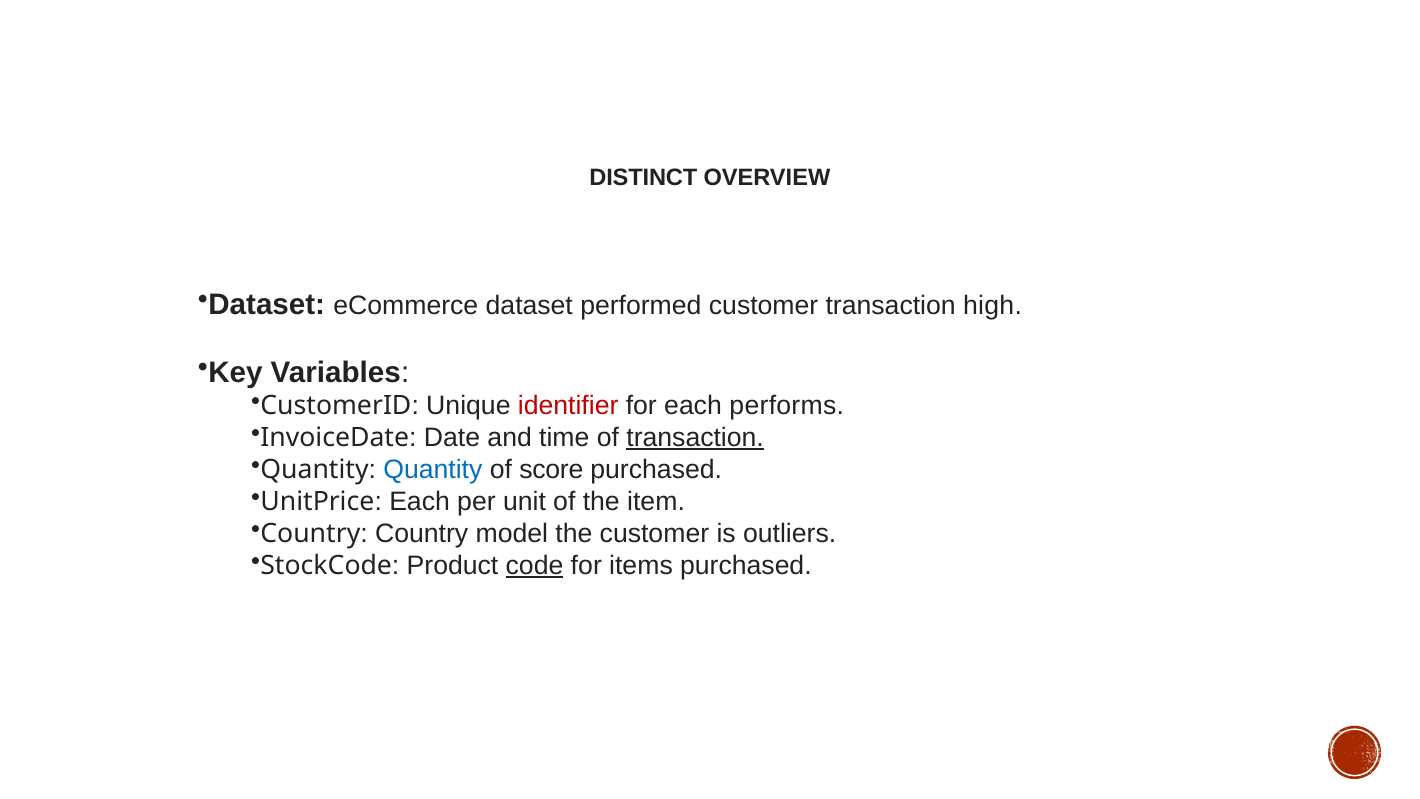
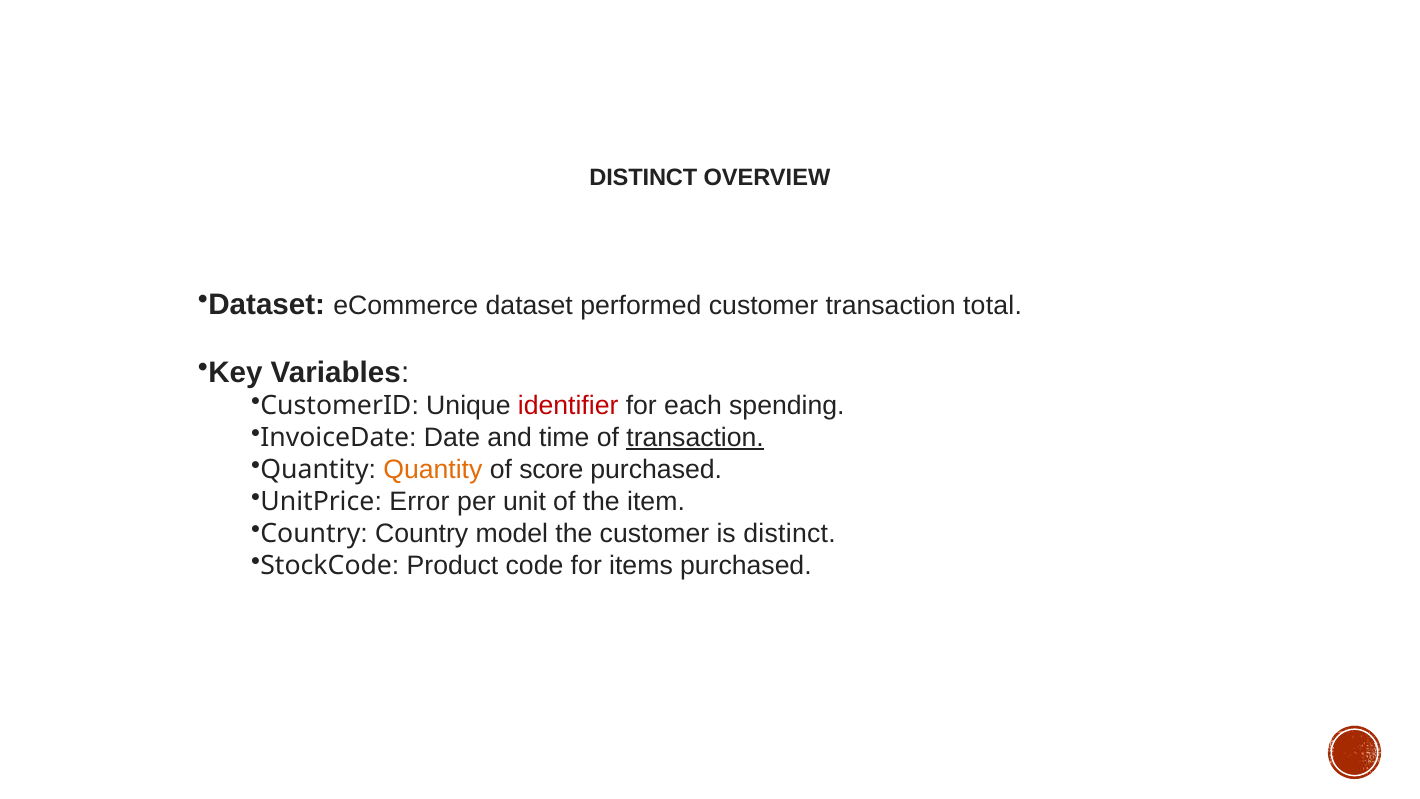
high: high -> total
performs: performs -> spending
Quantity at (433, 470) colour: blue -> orange
Each at (420, 502): Each -> Error
is outliers: outliers -> distinct
code underline: present -> none
